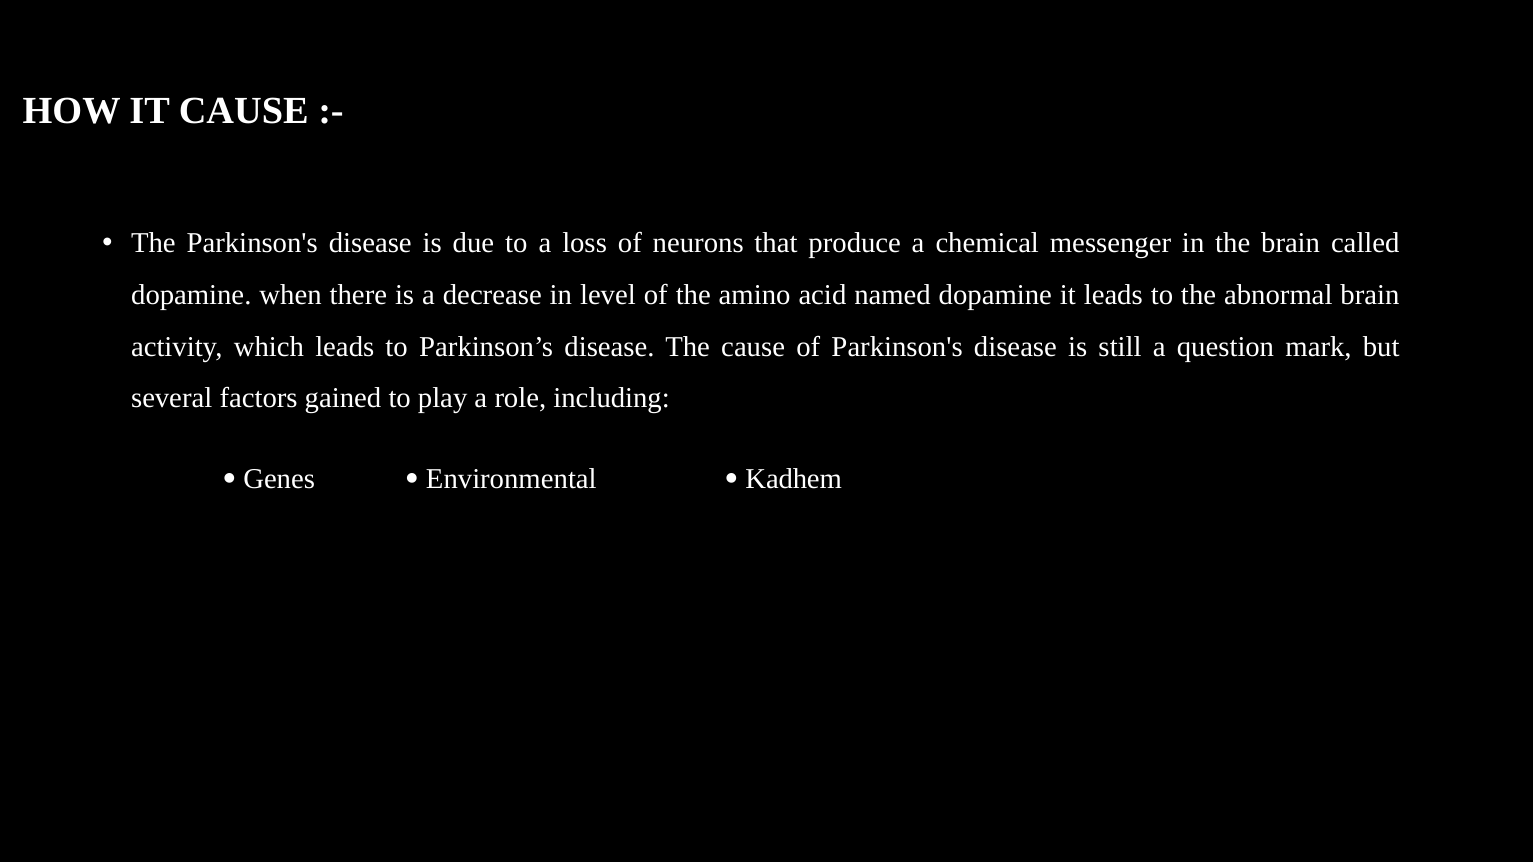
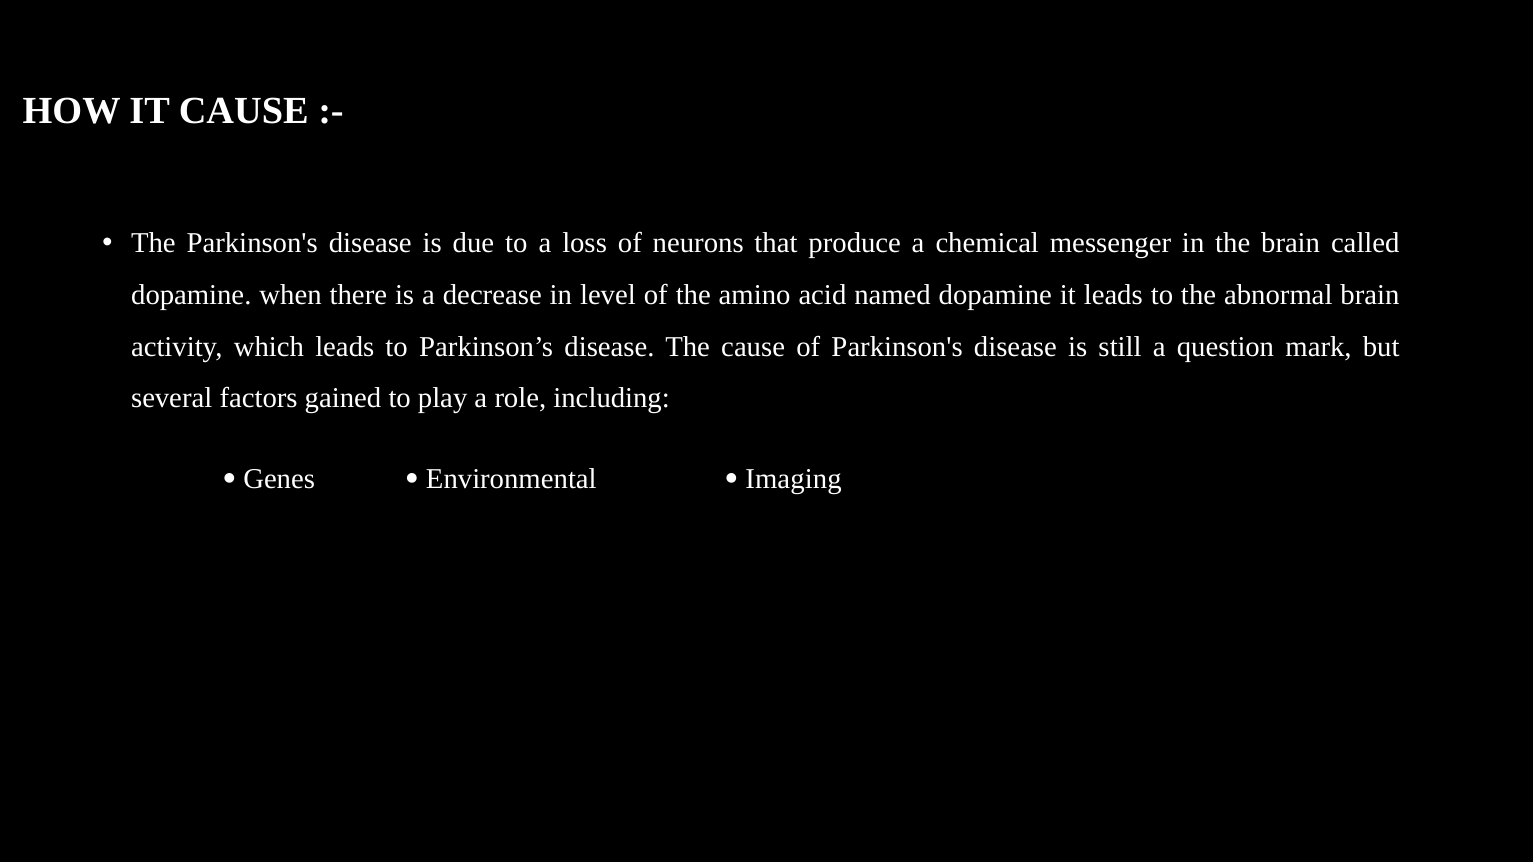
Kadhem: Kadhem -> Imaging
